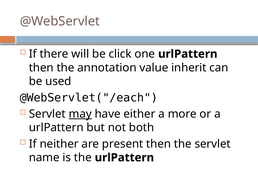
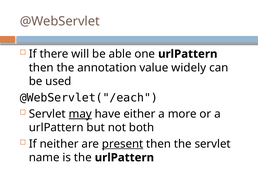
click: click -> able
inherit: inherit -> widely
present underline: none -> present
